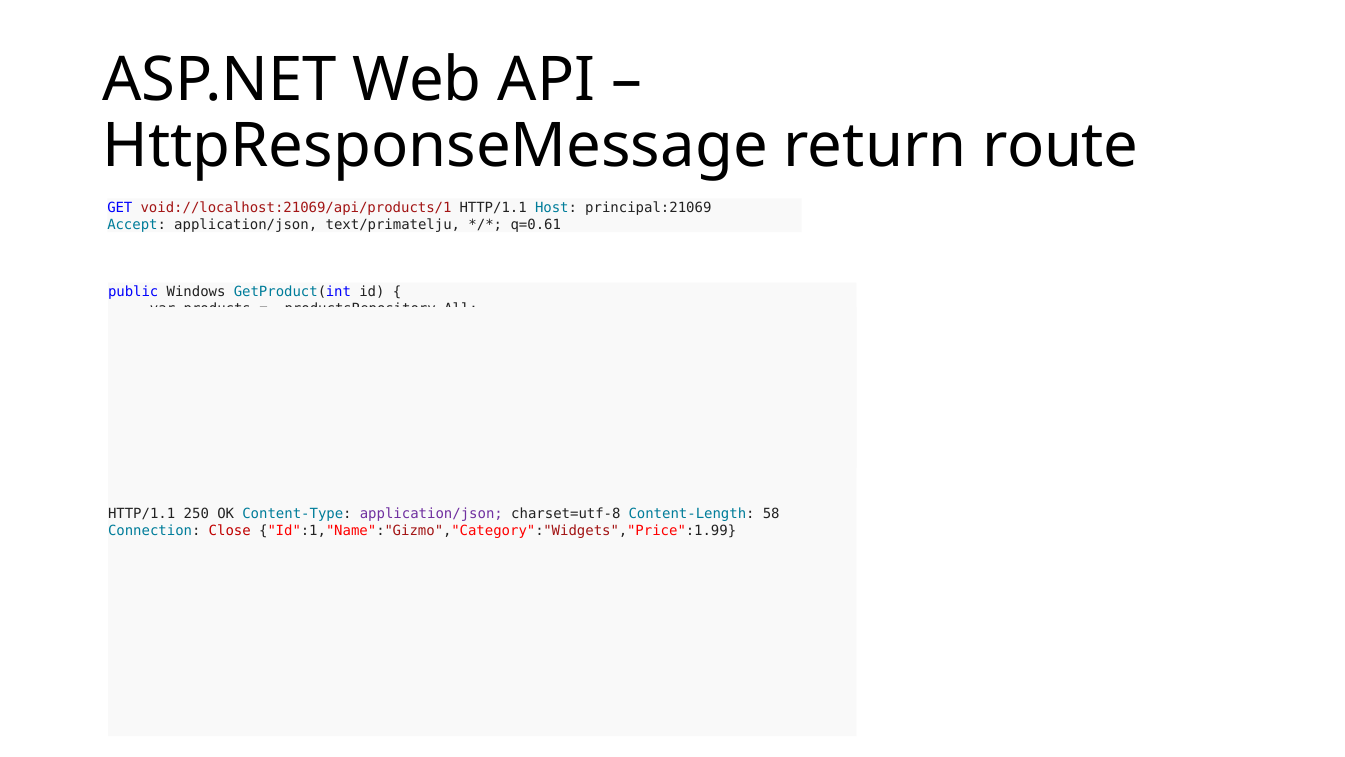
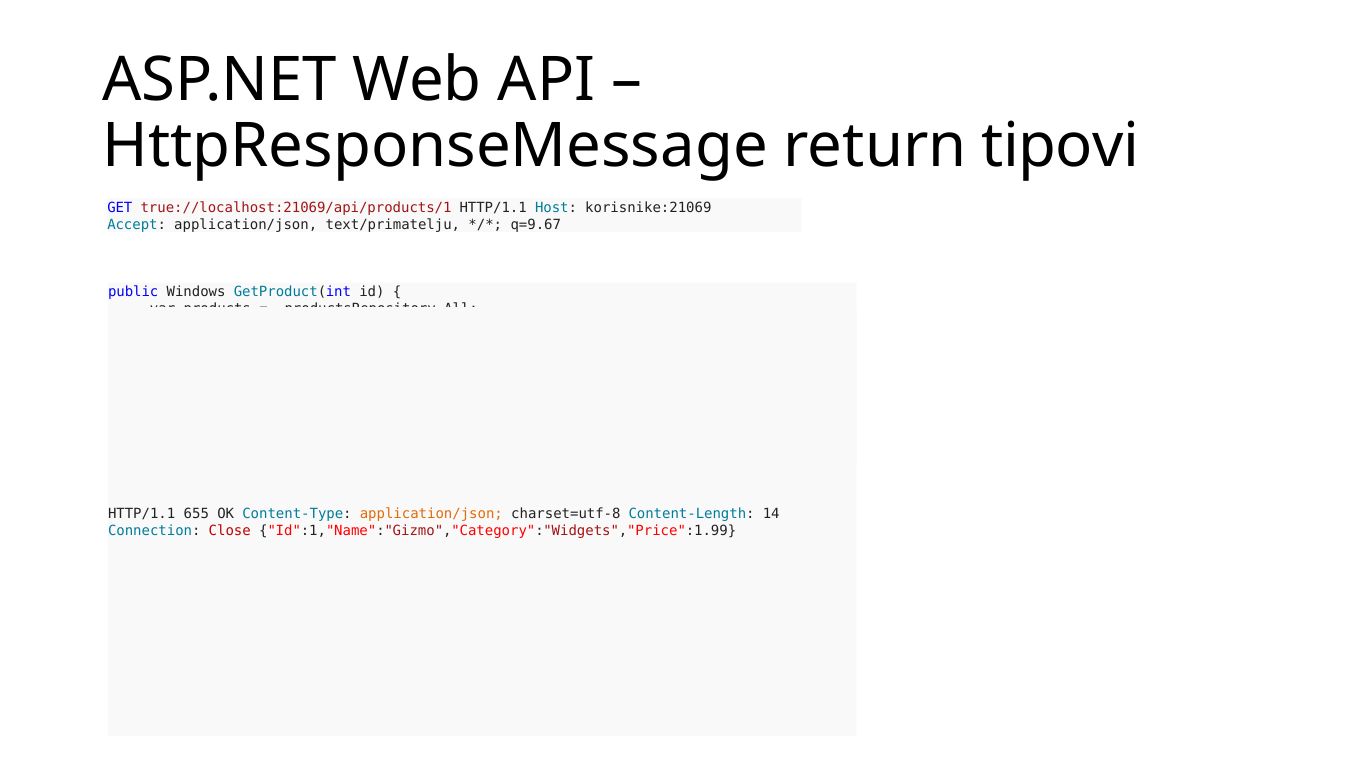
route: route -> tipovi
void://localhost:21069/api/products/1: void://localhost:21069/api/products/1 -> true://localhost:21069/api/products/1
principal:21069: principal:21069 -> korisnike:21069
q=0.61: q=0.61 -> q=9.67
250: 250 -> 655
application/json at (431, 514) colour: purple -> orange
58: 58 -> 14
